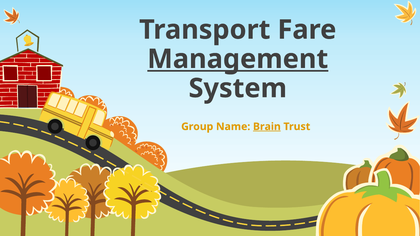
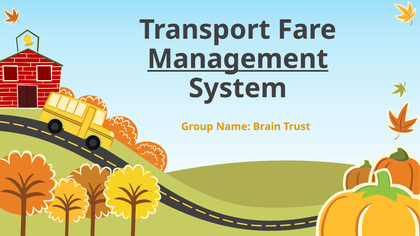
Brain underline: present -> none
